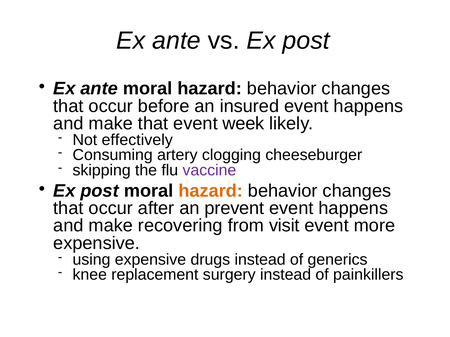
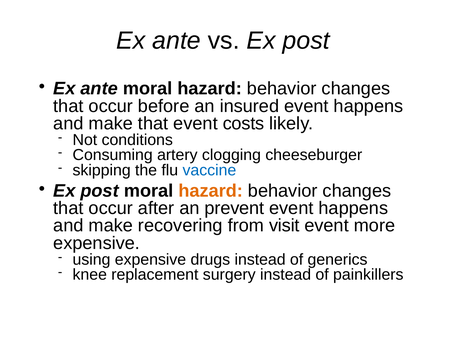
week: week -> costs
effectively: effectively -> conditions
vaccine colour: purple -> blue
